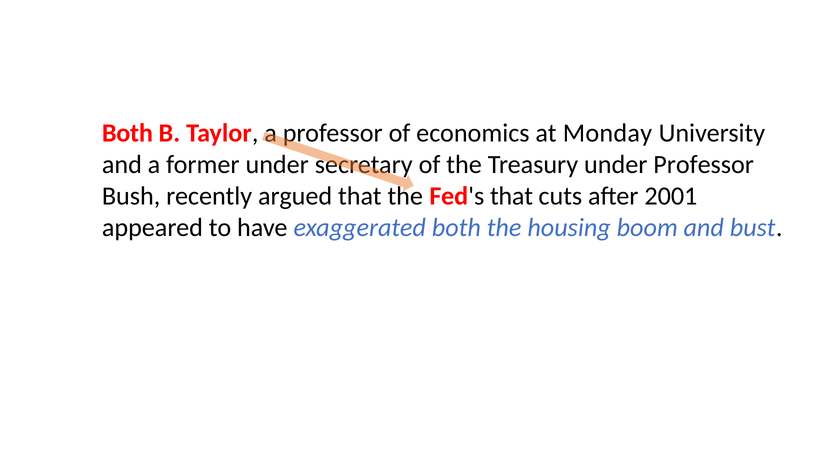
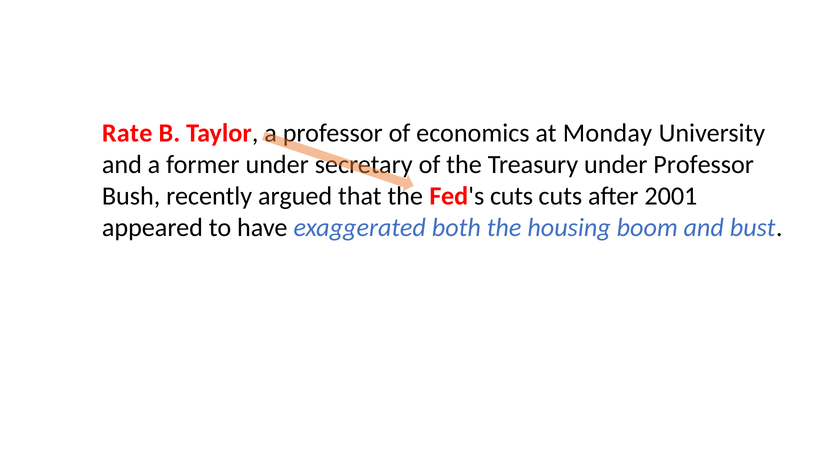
Both at (127, 133): Both -> Rate
Fed's that: that -> cuts
